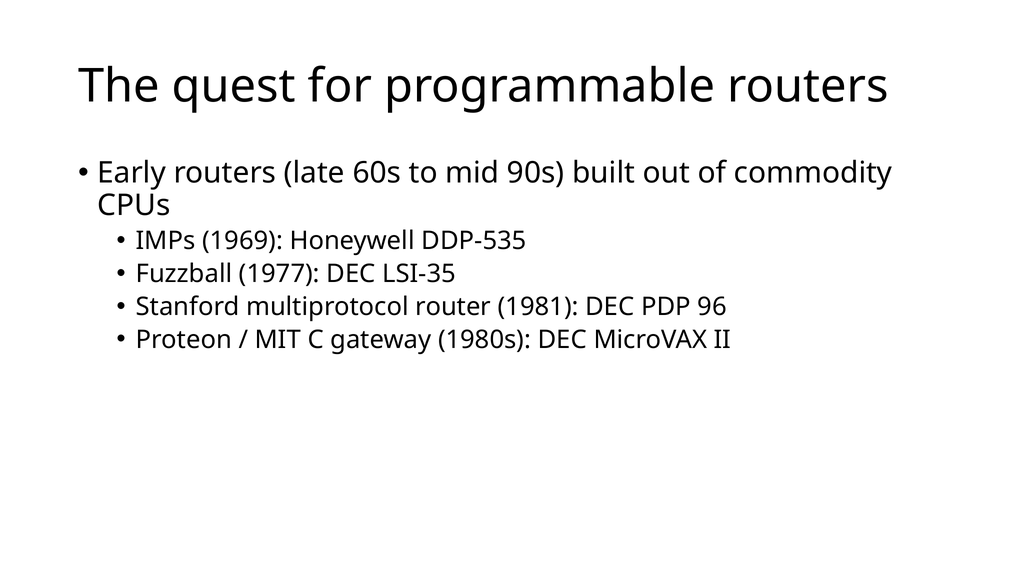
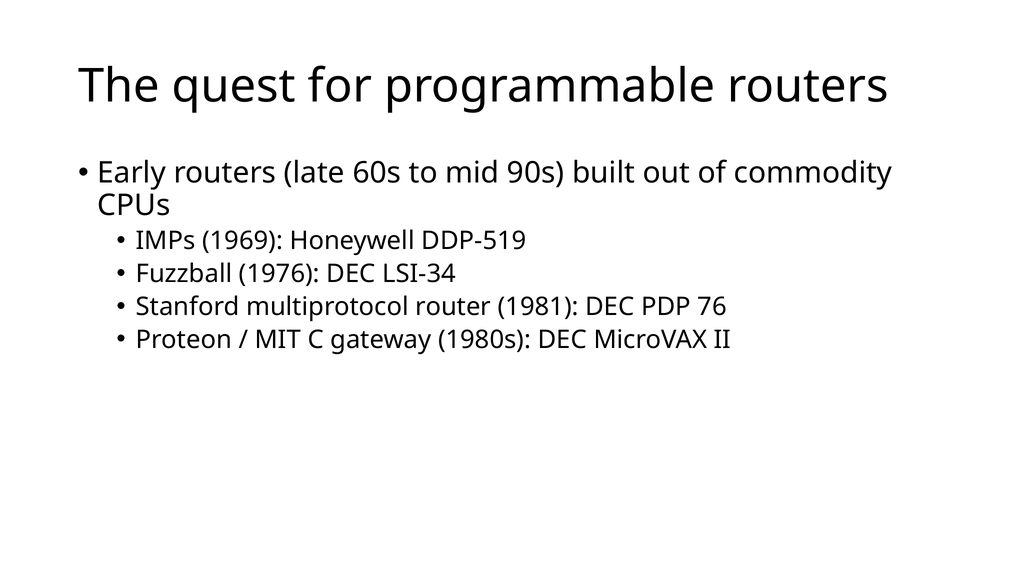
DDP-535: DDP-535 -> DDP-519
1977: 1977 -> 1976
LSI-35: LSI-35 -> LSI-34
96: 96 -> 76
